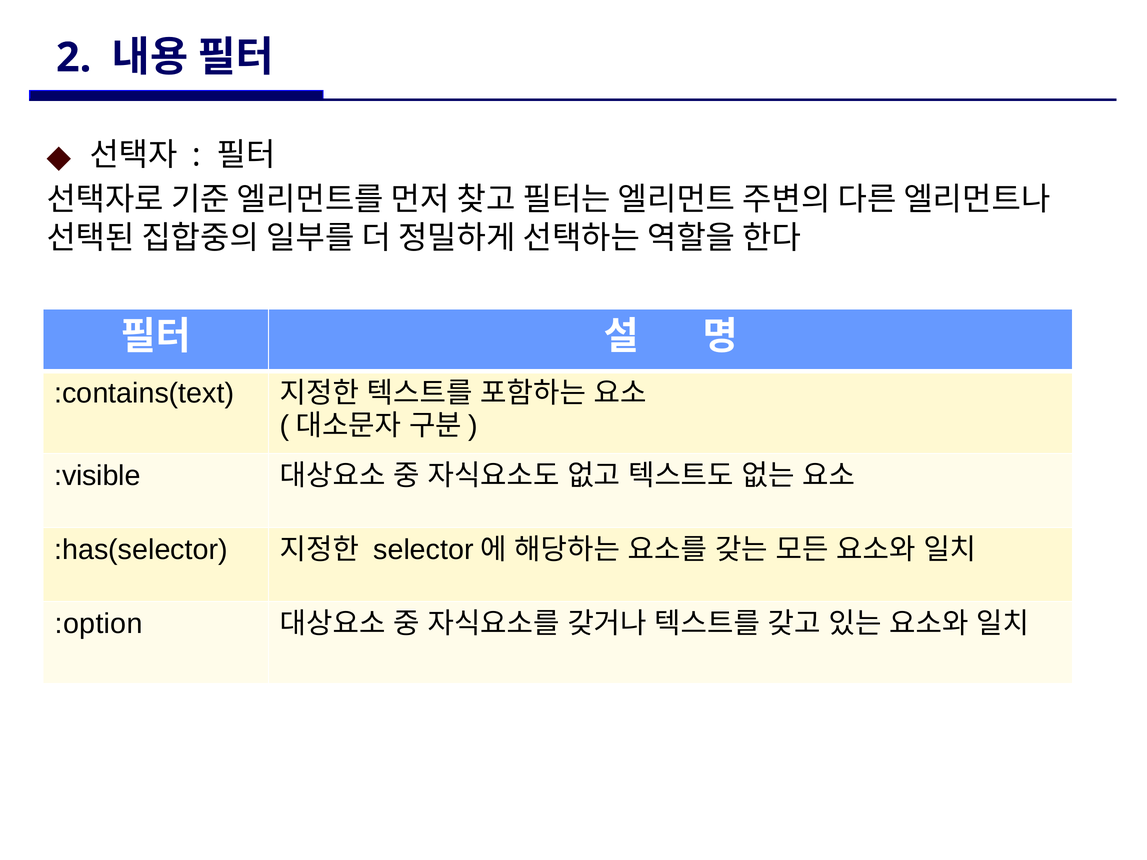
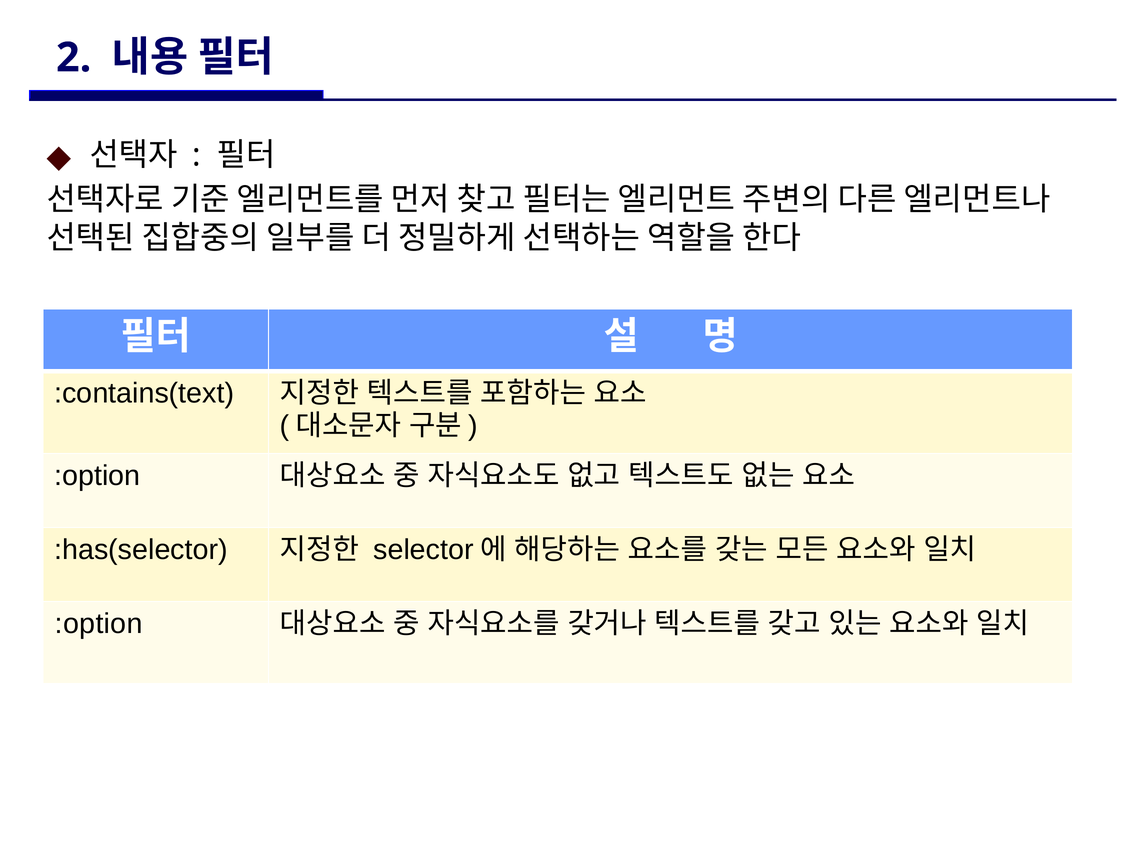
:visible at (97, 476): :visible -> :option
